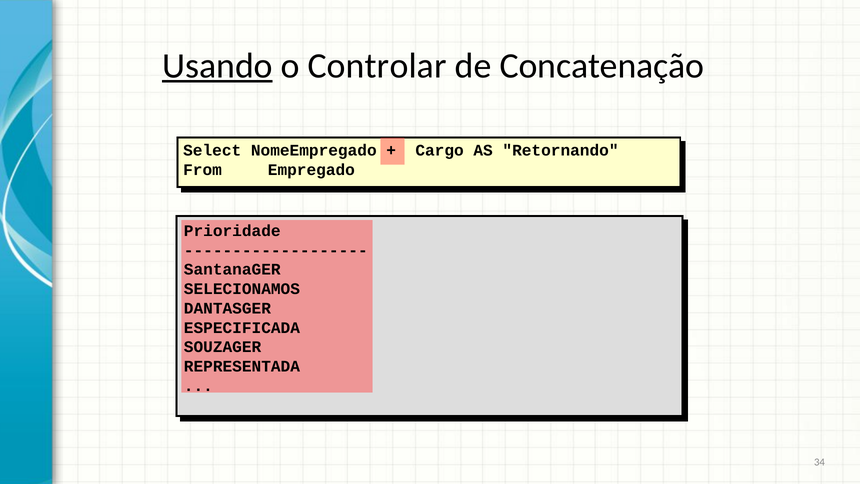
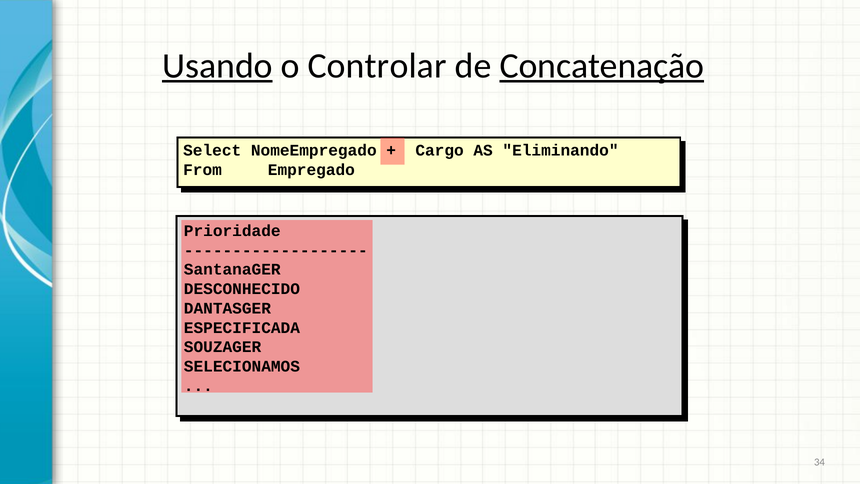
Concatenação underline: none -> present
Retornando: Retornando -> Eliminando
SELECIONAMOS: SELECIONAMOS -> DESCONHECIDO
REPRESENTADA: REPRESENTADA -> SELECIONAMOS
